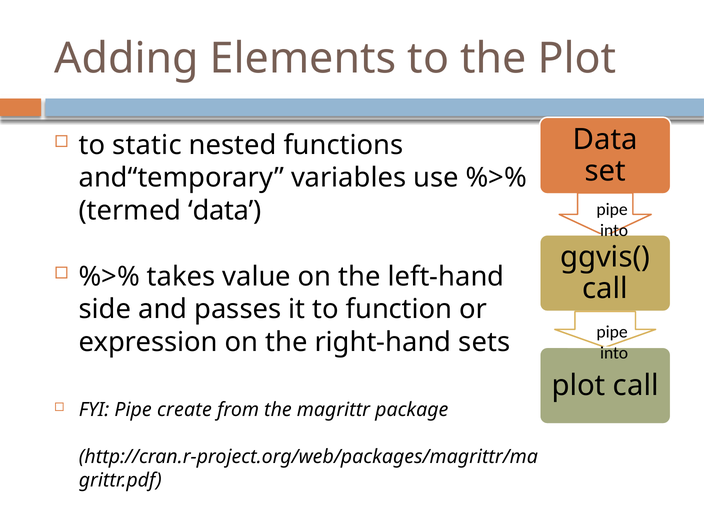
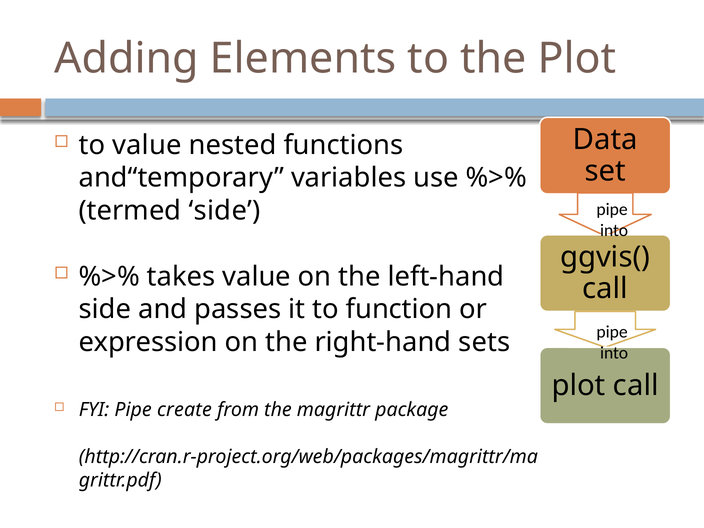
to static: static -> value
termed data: data -> side
